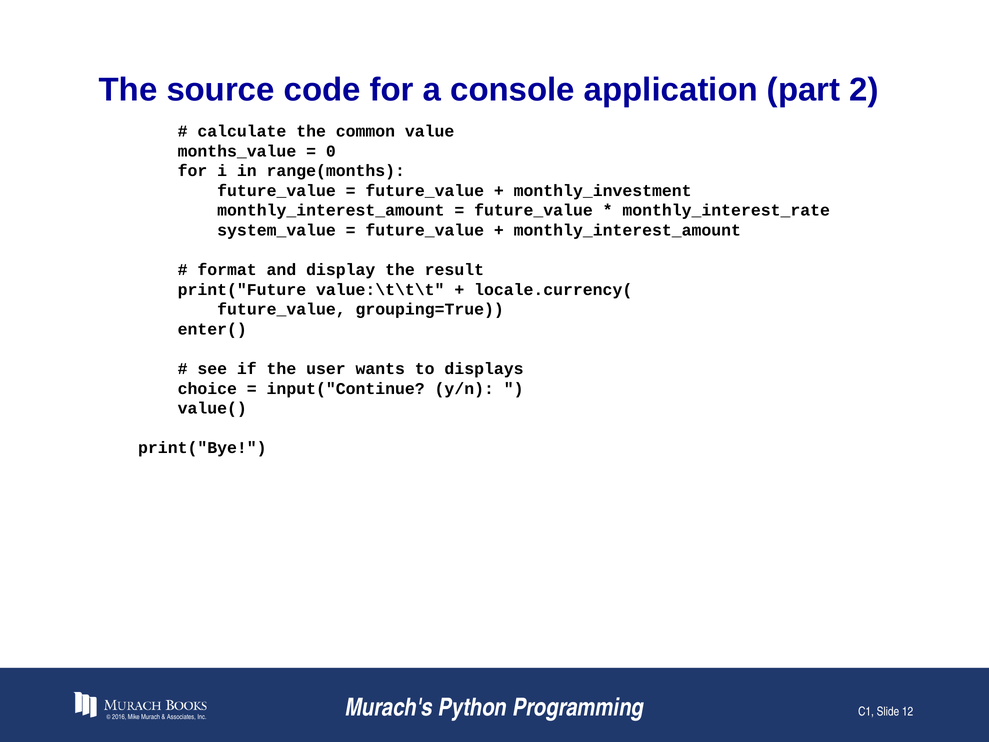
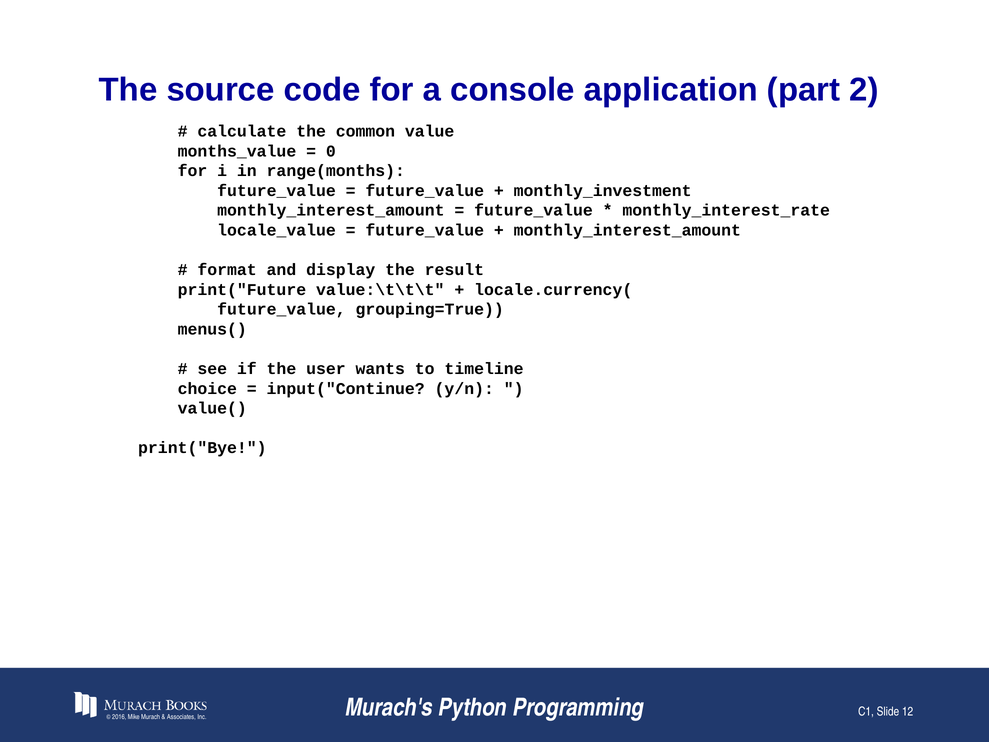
system_value: system_value -> locale_value
enter(: enter( -> menus(
displays: displays -> timeline
